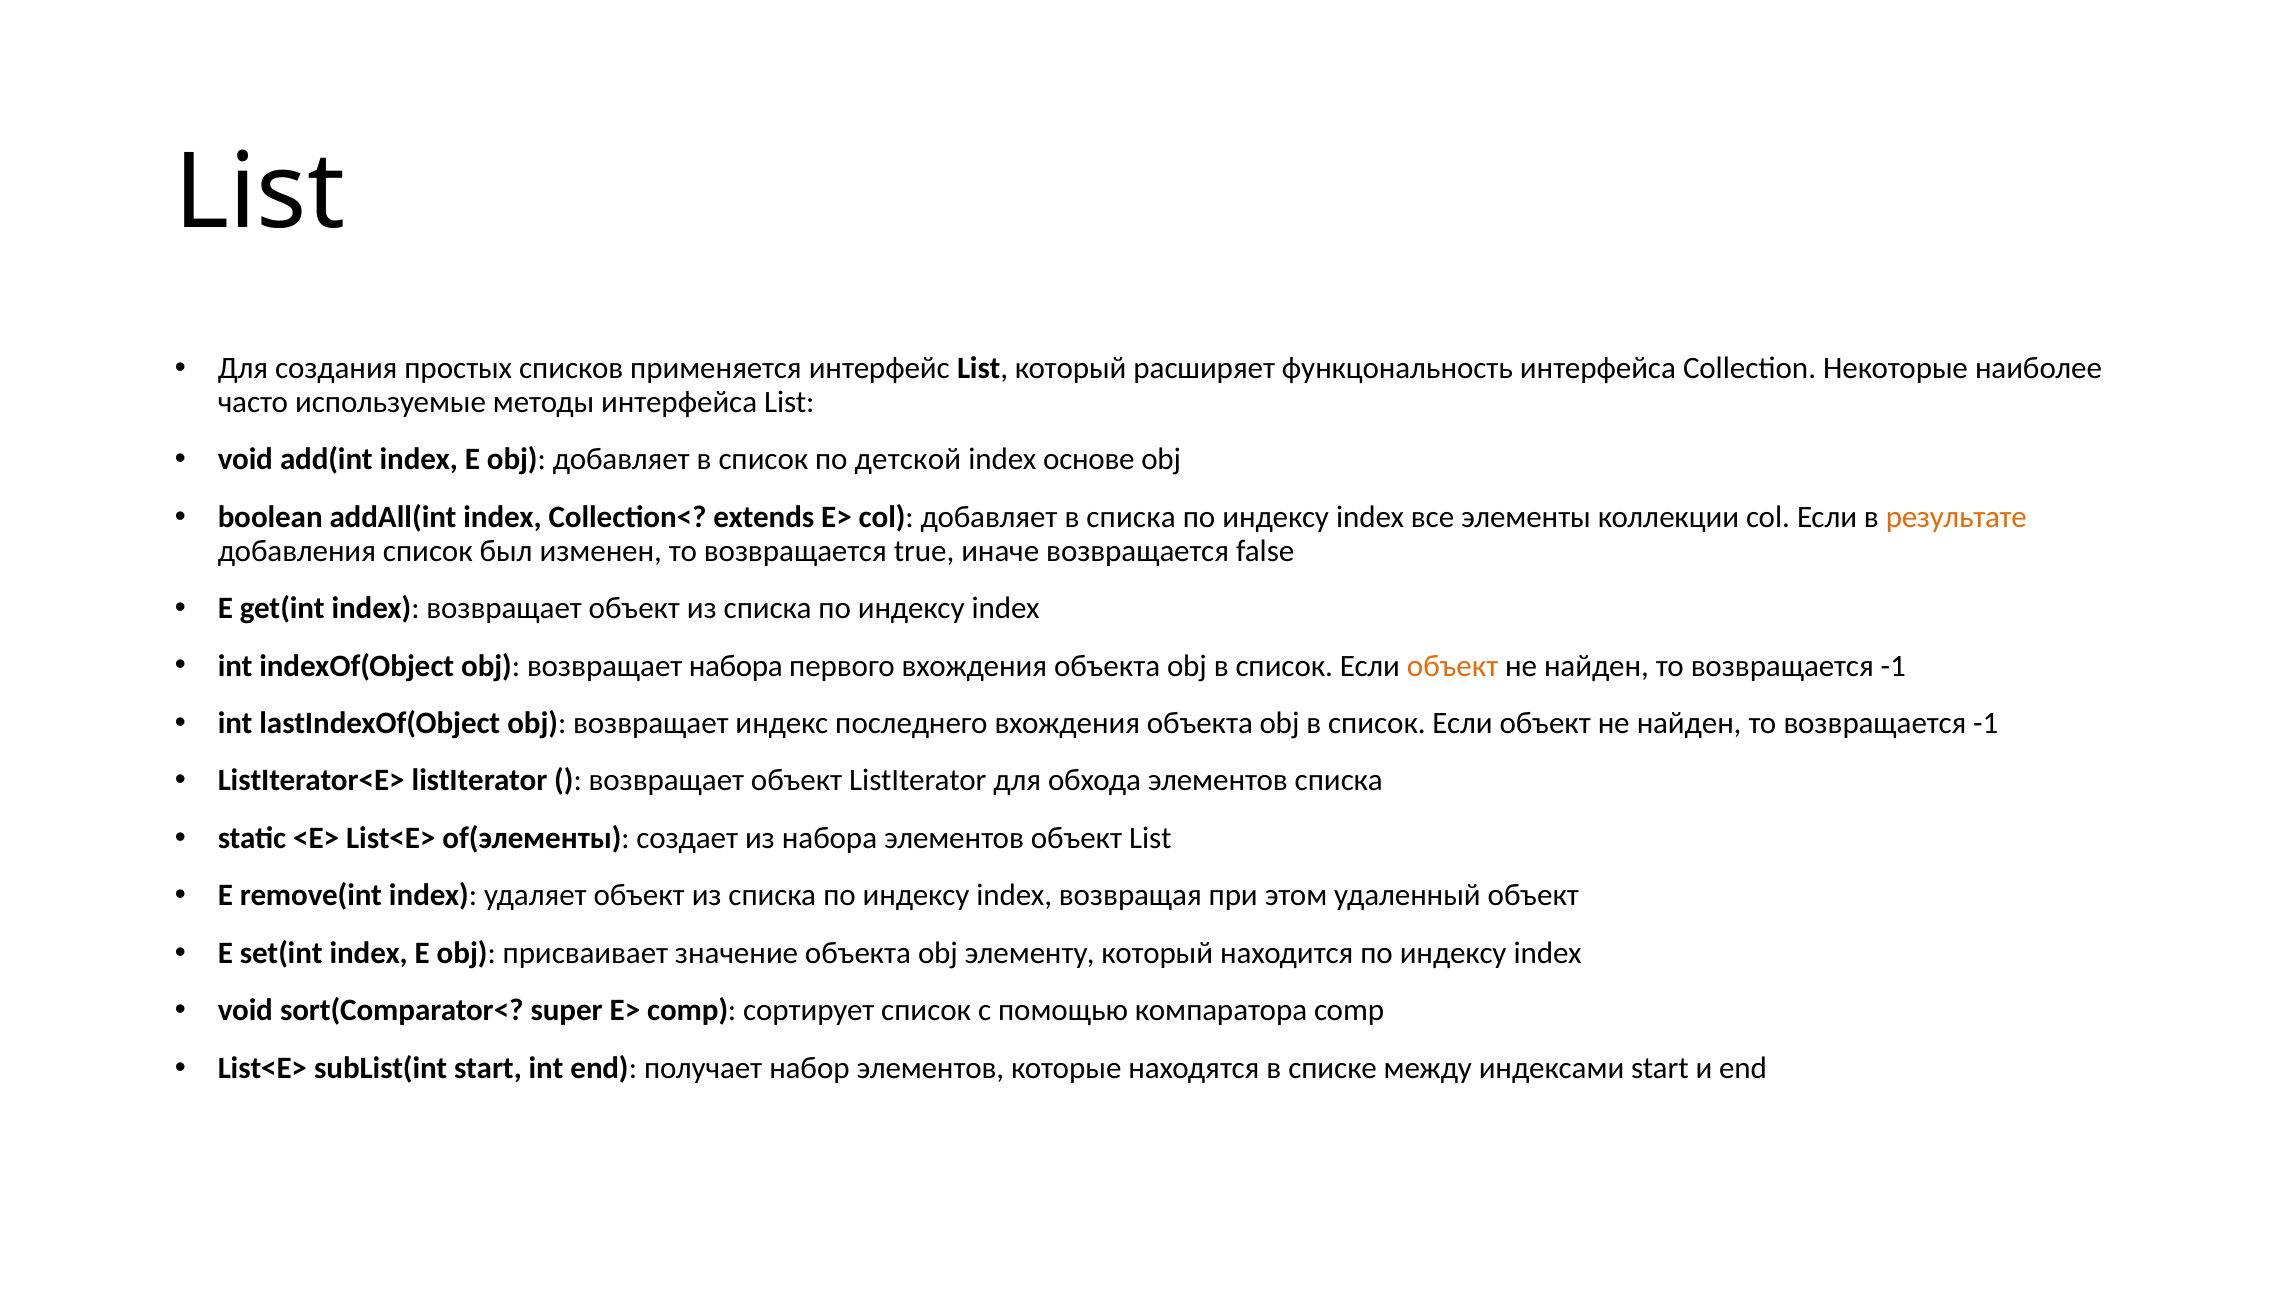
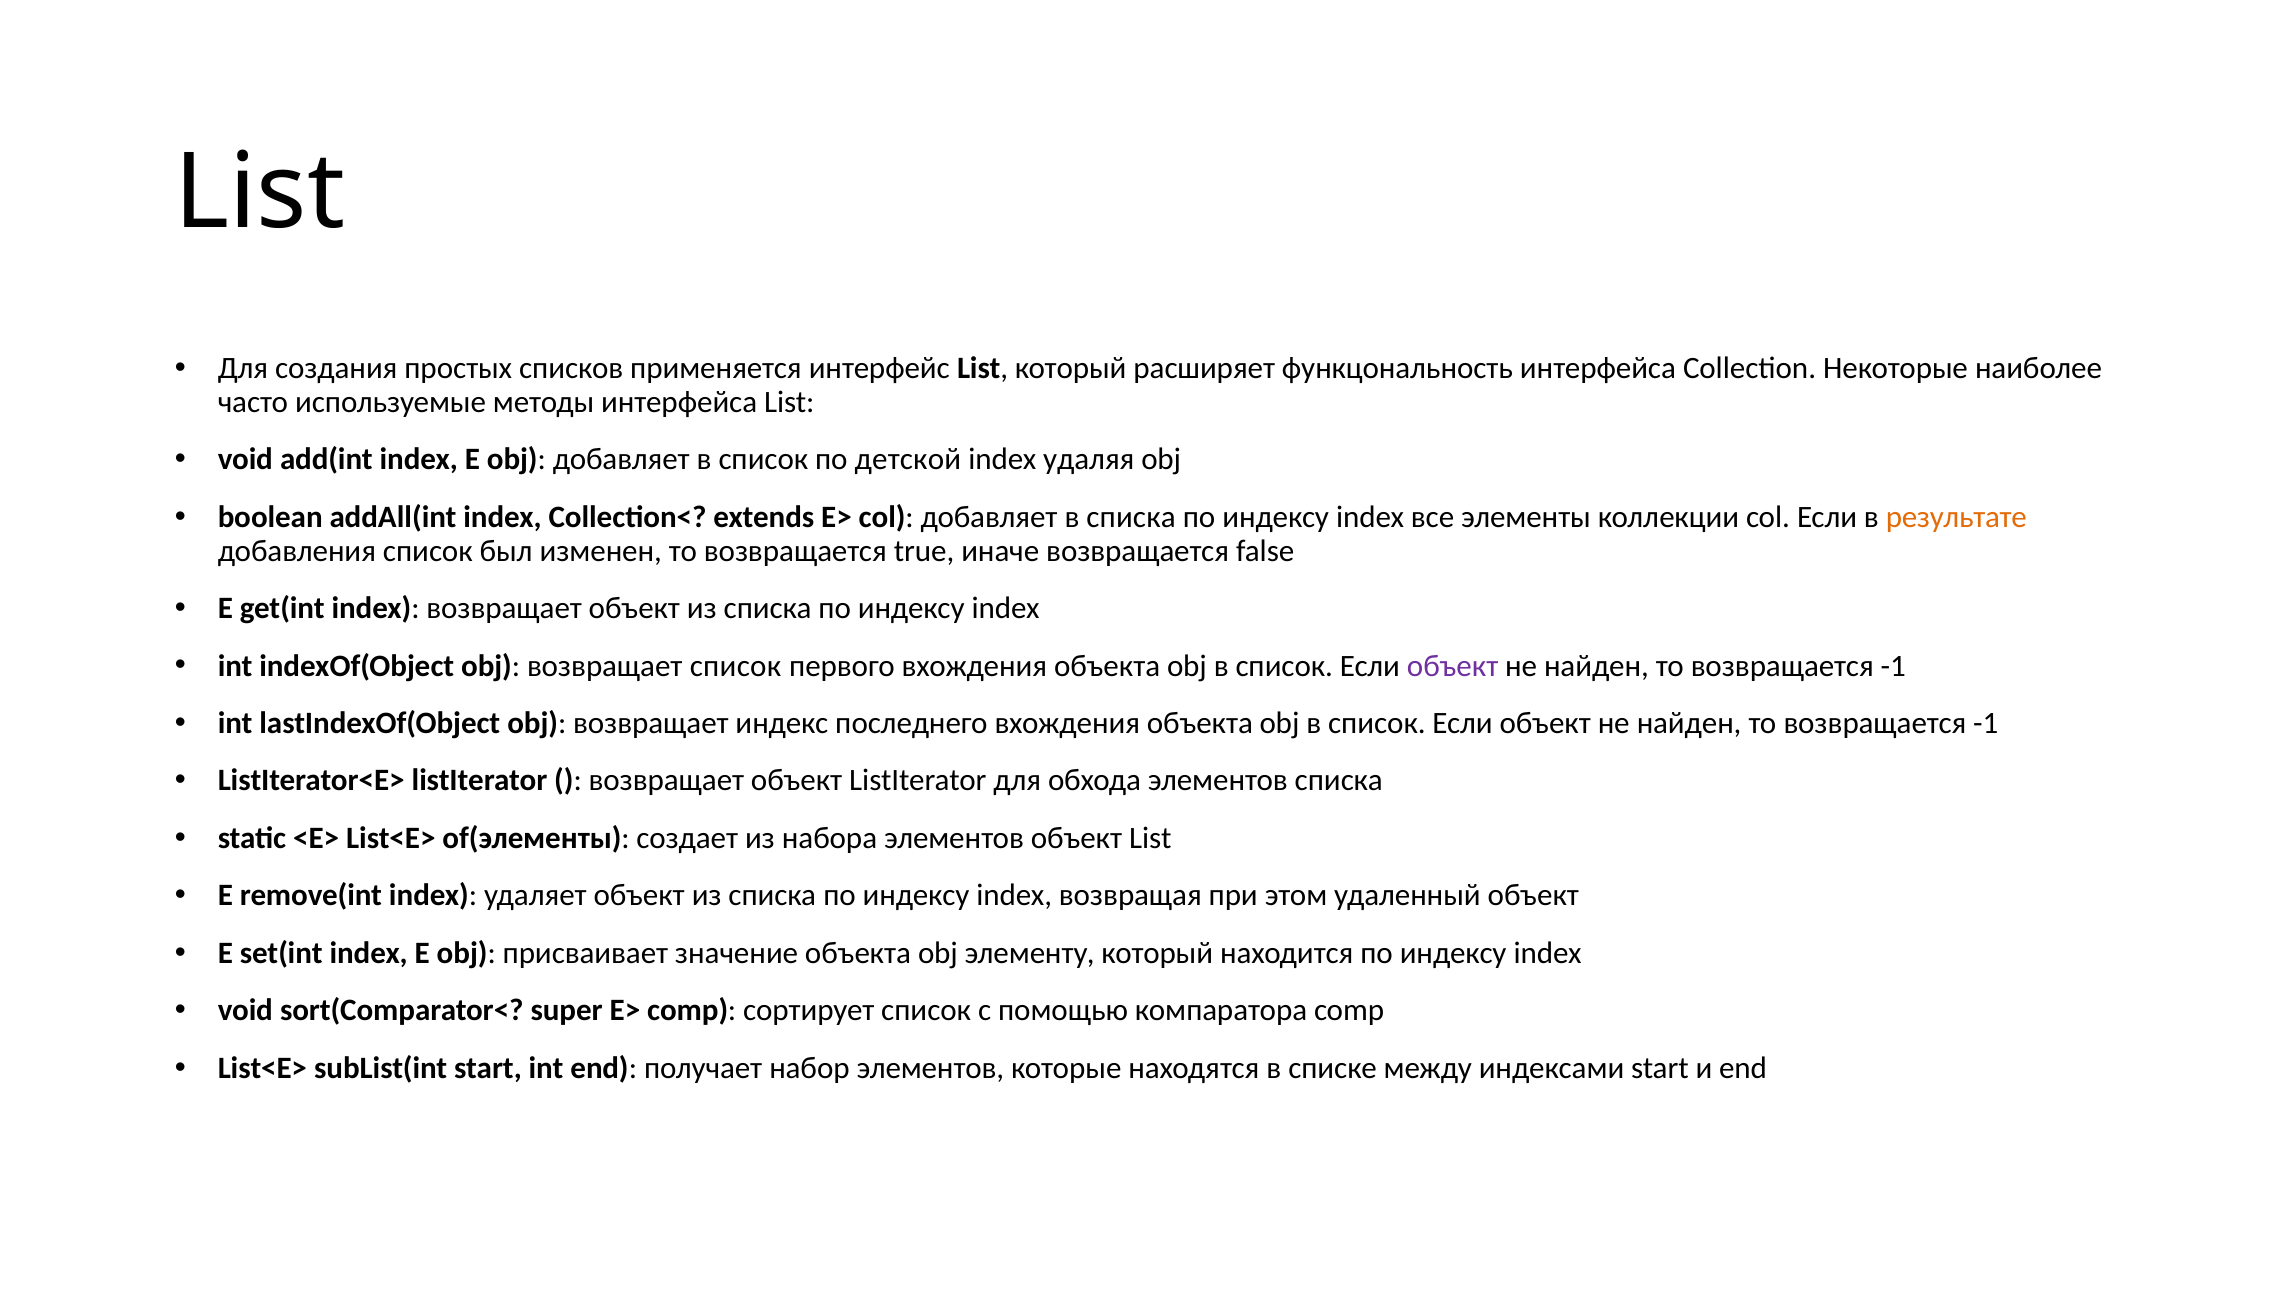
основе: основе -> удаляя
возвращает набора: набора -> список
объект at (1453, 666) colour: orange -> purple
